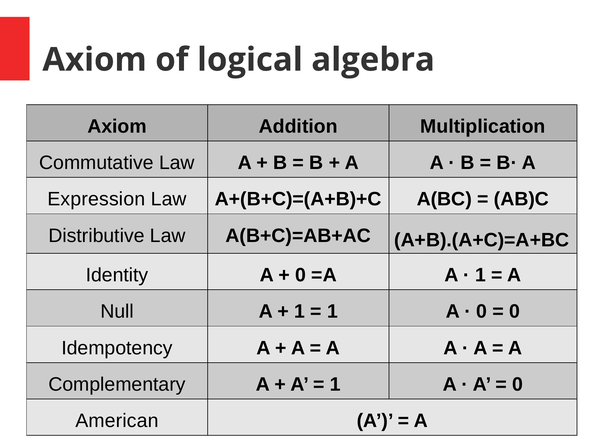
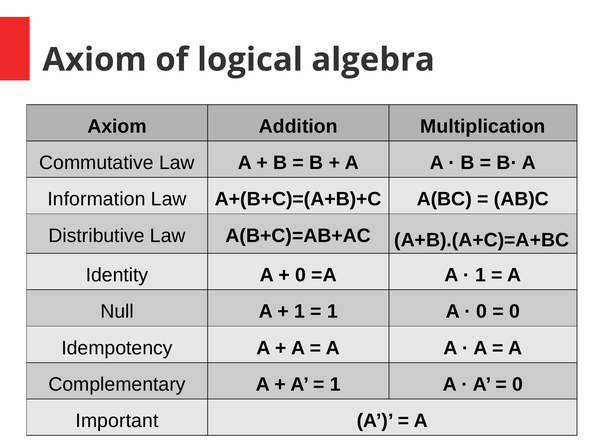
Expression: Expression -> Information
American: American -> Important
